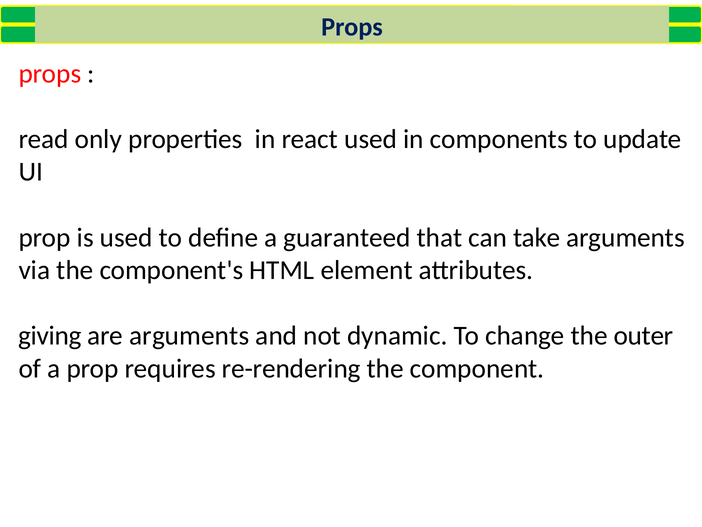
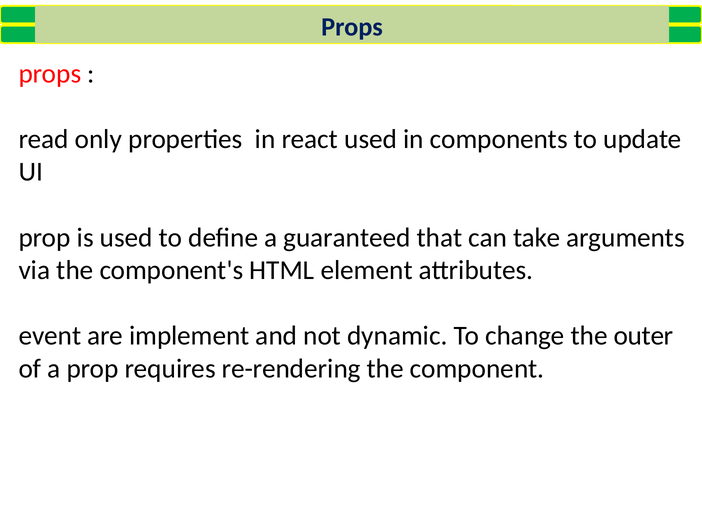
giving: giving -> event
are arguments: arguments -> implement
